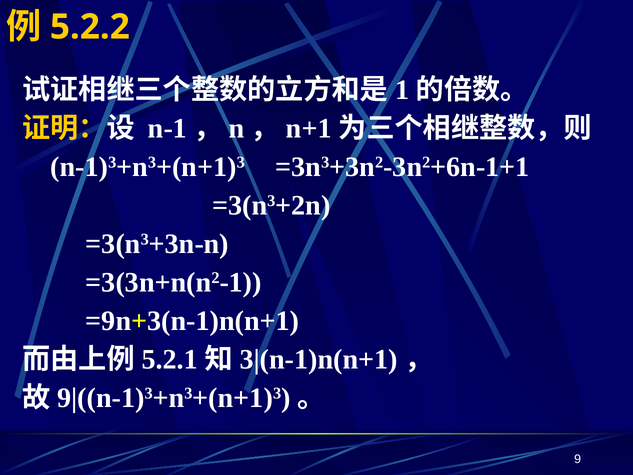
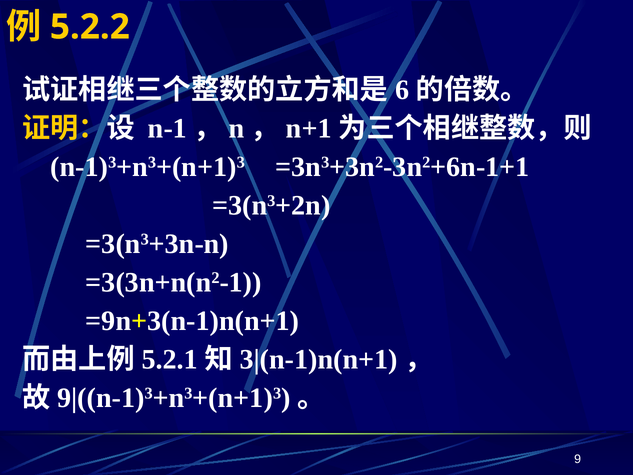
1: 1 -> 6
